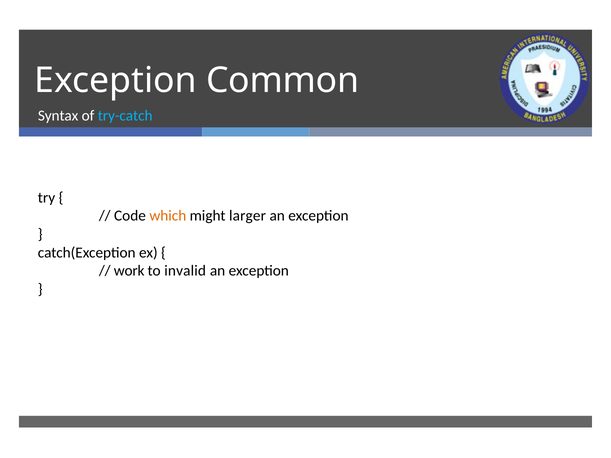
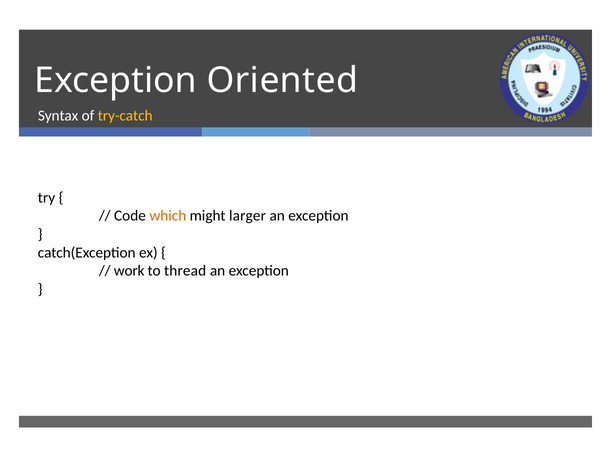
Common: Common -> Oriented
try-catch colour: light blue -> yellow
invalid: invalid -> thread
